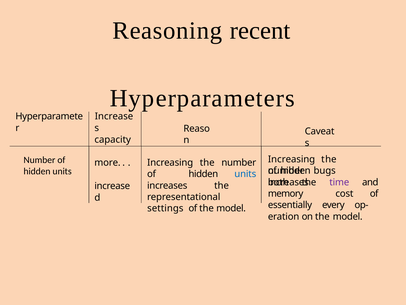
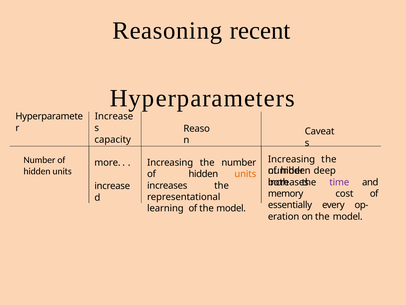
bugs: bugs -> deep
units at (245, 174) colour: blue -> orange
settings: settings -> learning
